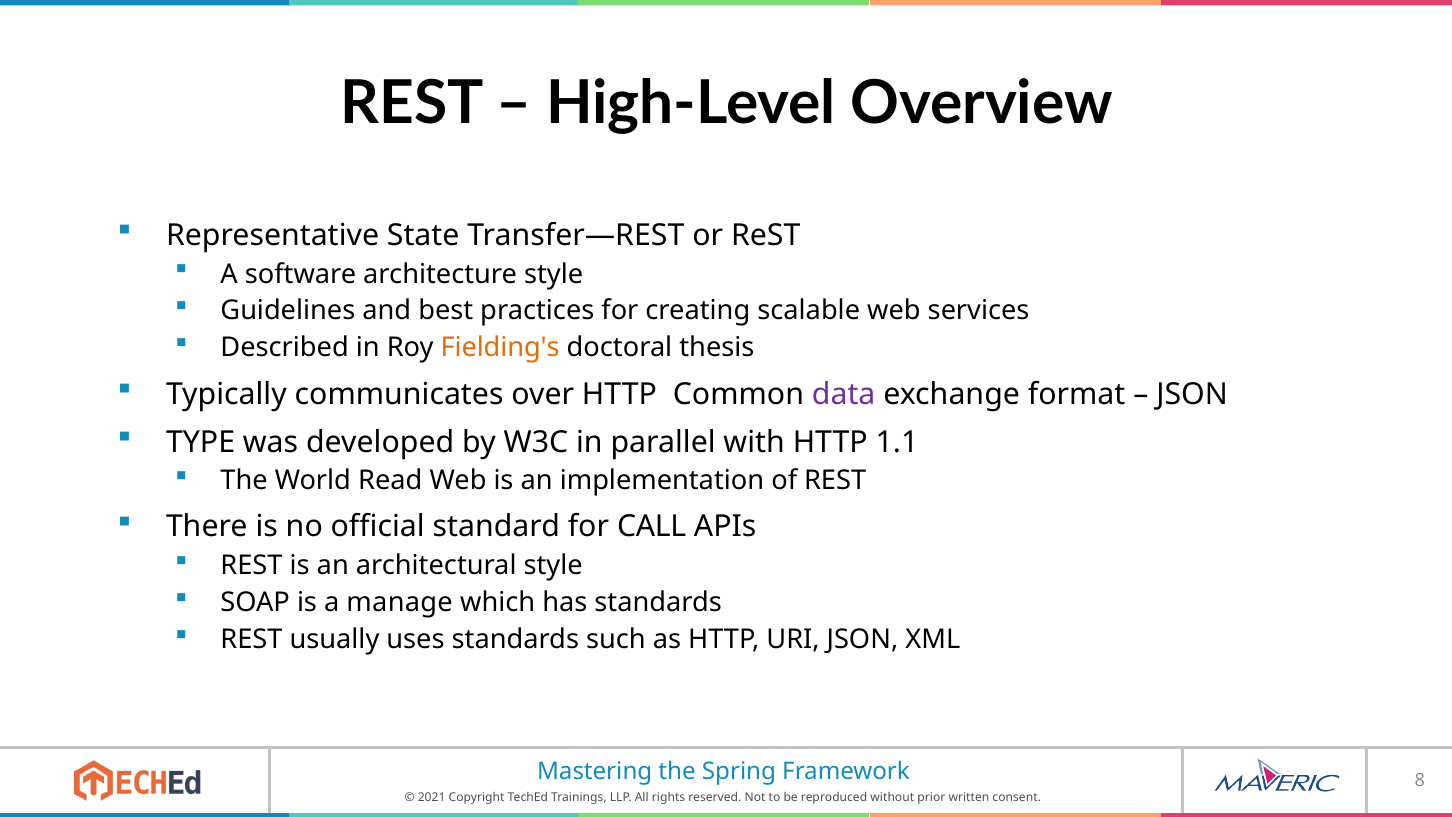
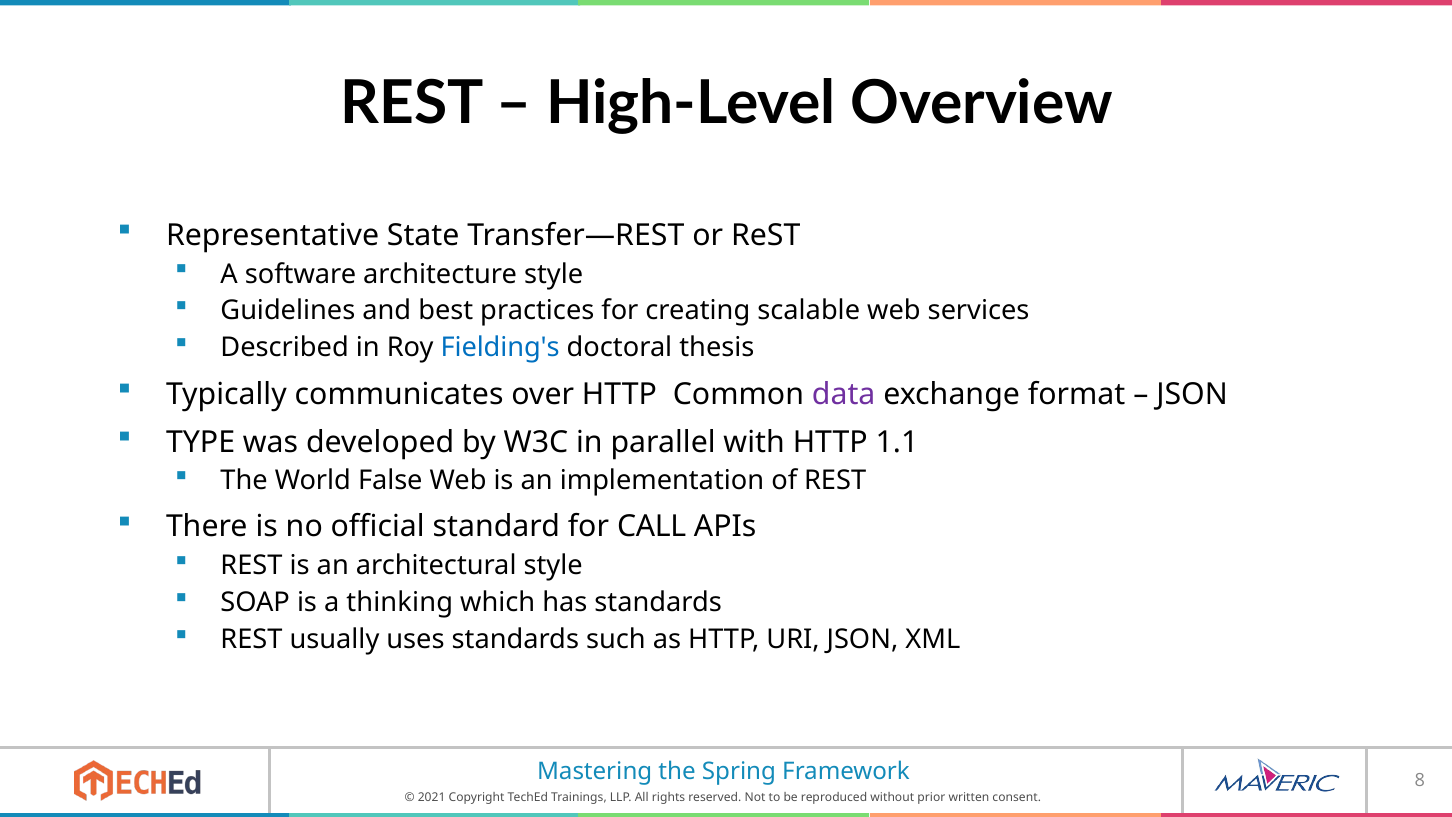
Fielding's colour: orange -> blue
Read: Read -> False
manage: manage -> thinking
